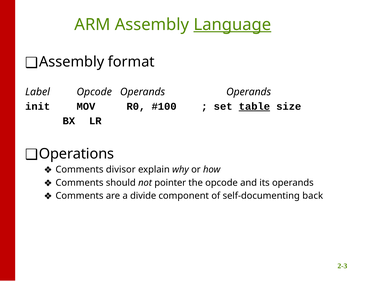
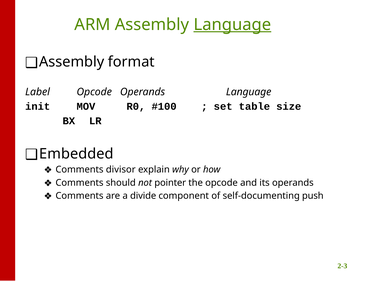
Operands Operands: Operands -> Language
table underline: present -> none
Operations: Operations -> Embedded
back: back -> push
